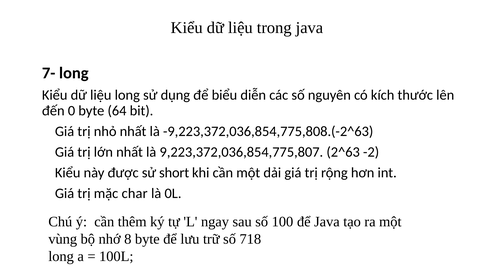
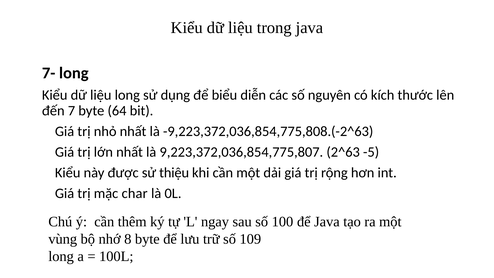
0: 0 -> 7
-2: -2 -> -5
short: short -> thiệu
718: 718 -> 109
